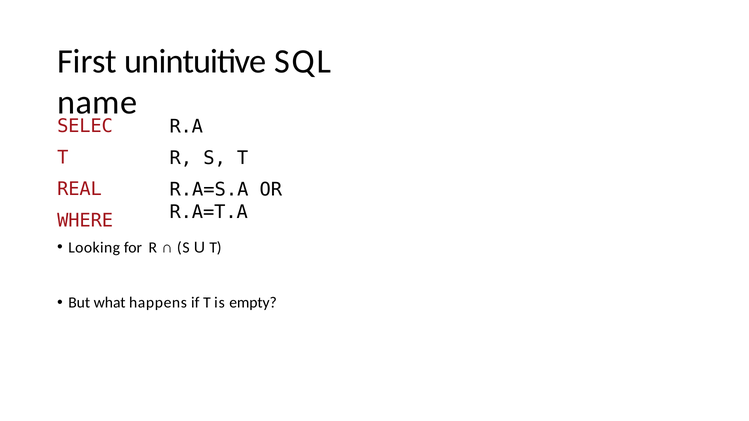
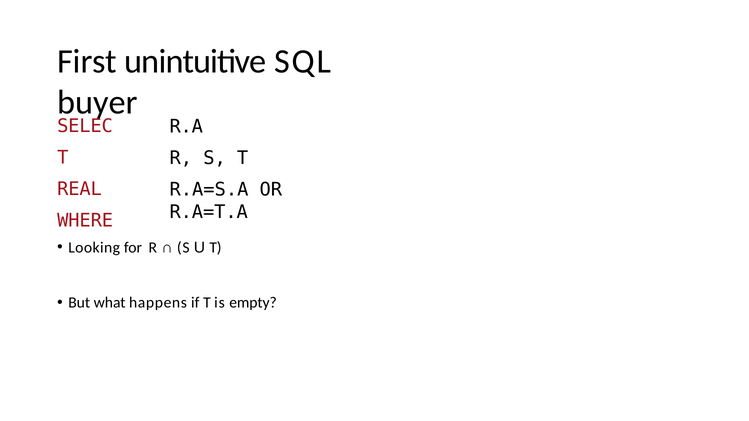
name: name -> buyer
